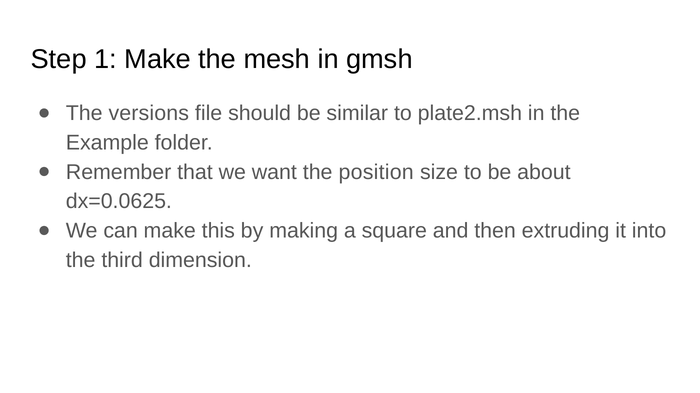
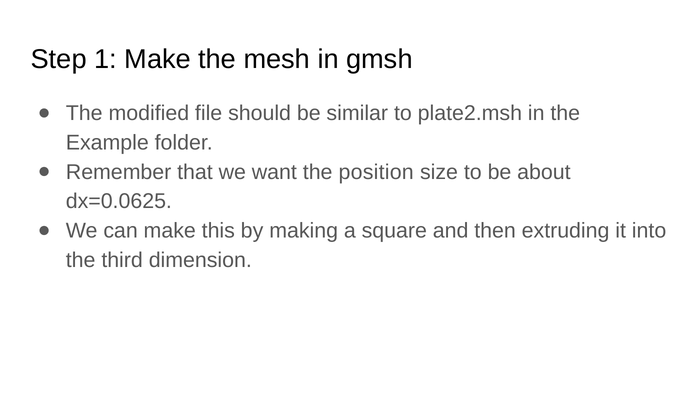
versions: versions -> modified
